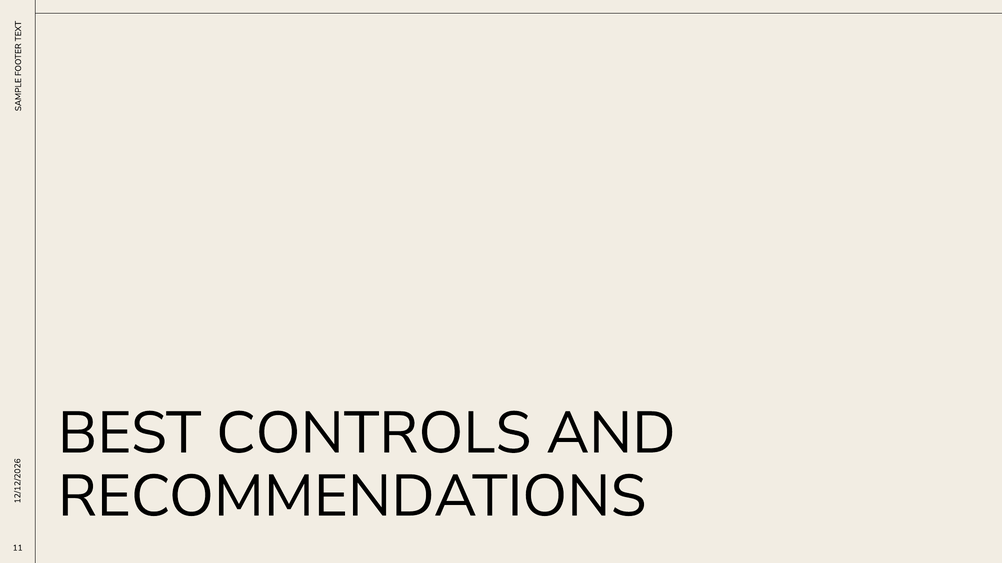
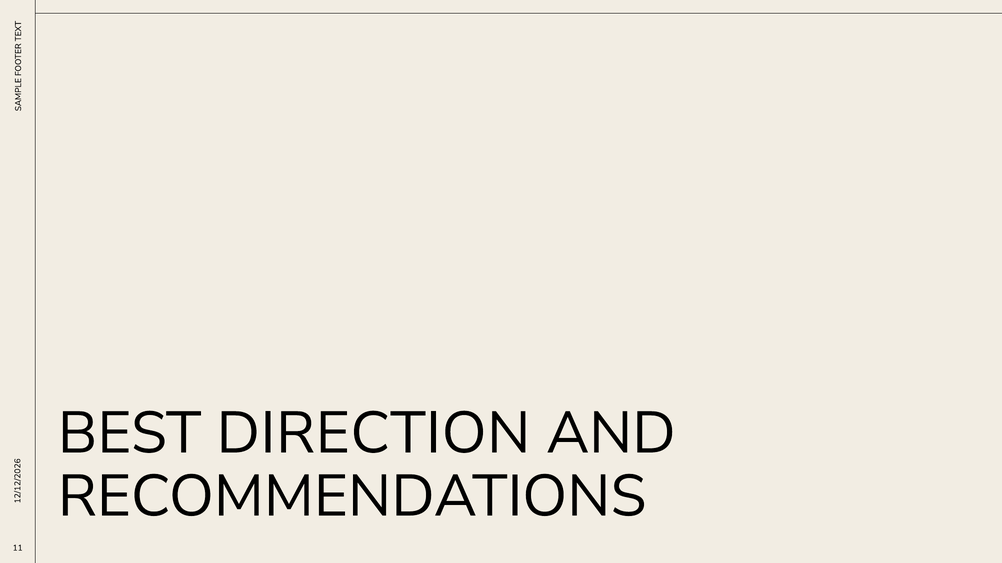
CONTROLS: CONTROLS -> DIRECTION
